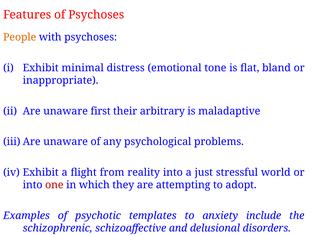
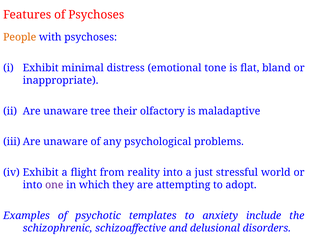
first: first -> tree
arbitrary: arbitrary -> olfactory
one colour: red -> purple
